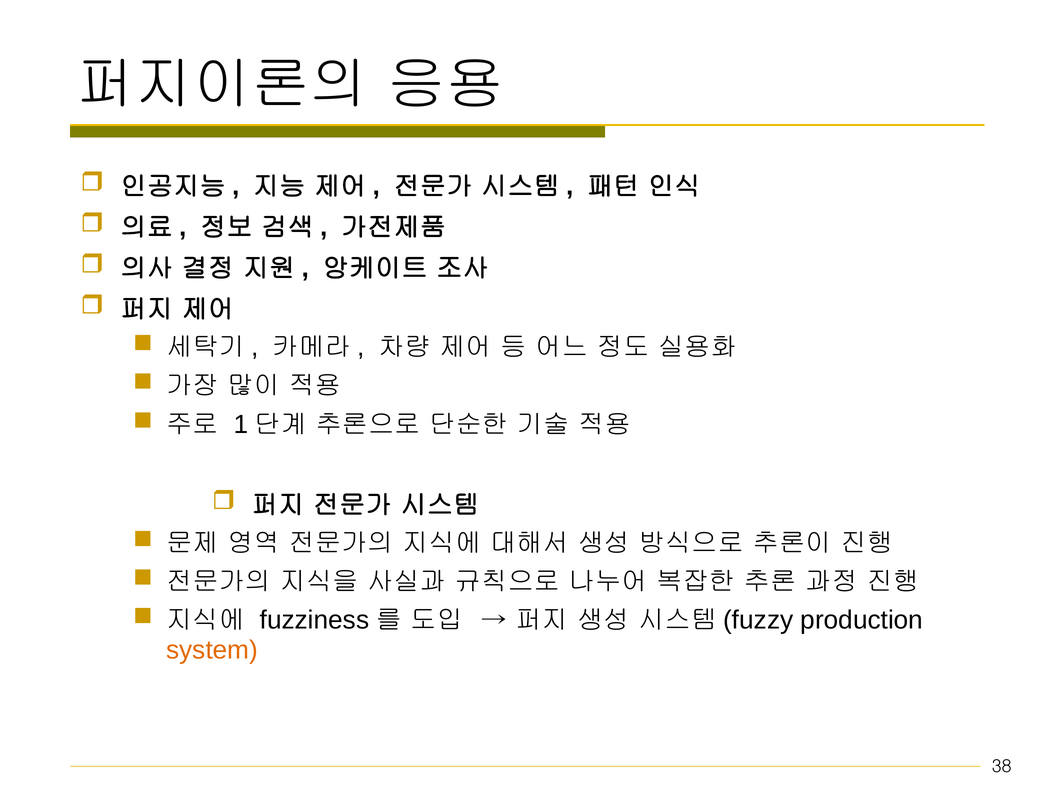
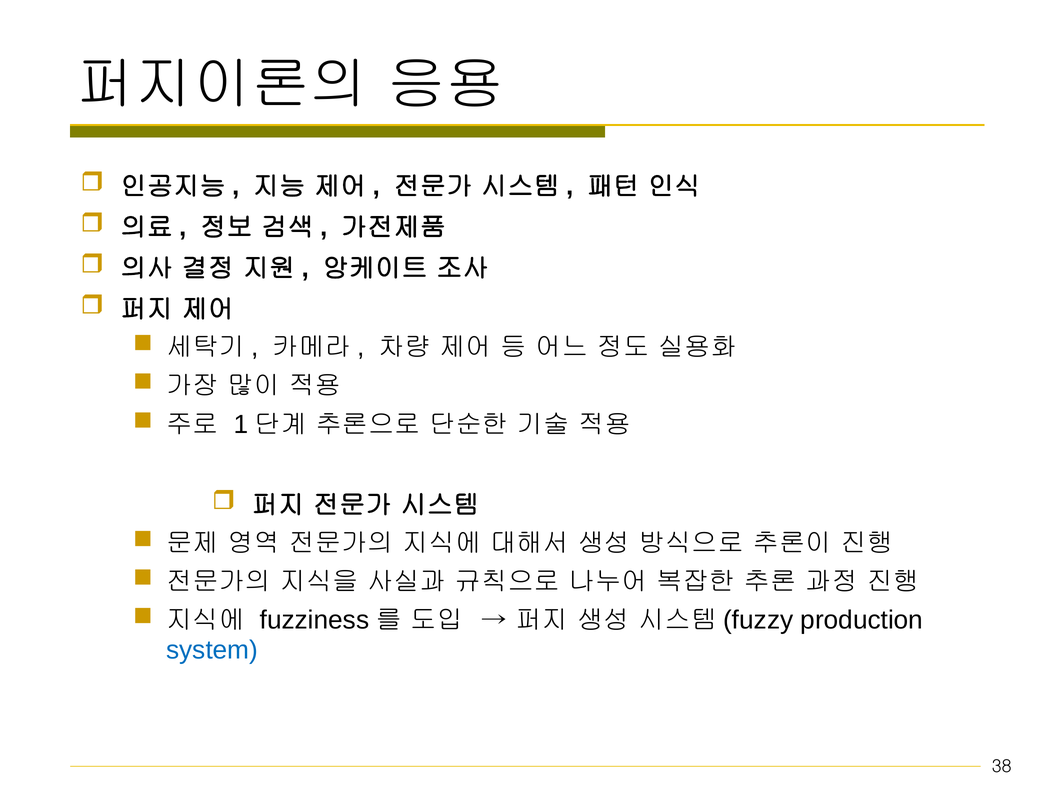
system colour: orange -> blue
